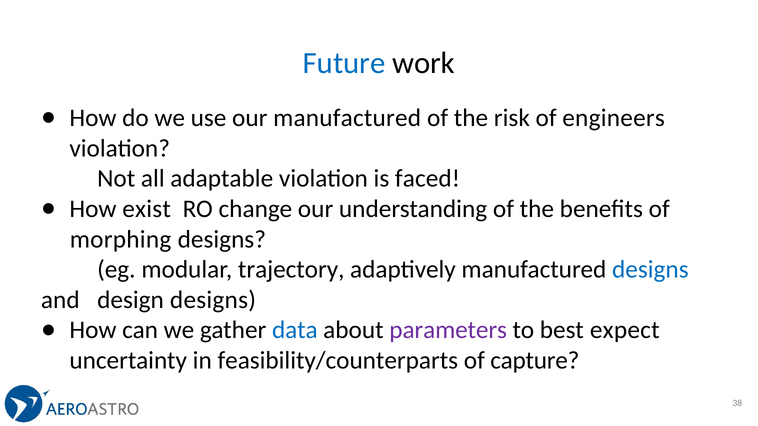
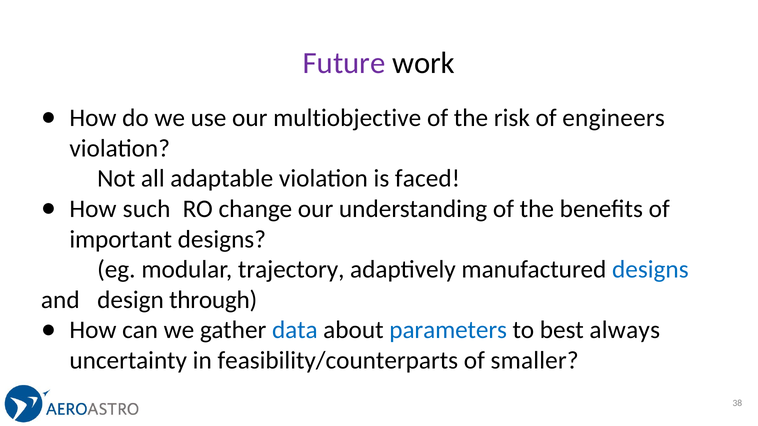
Future colour: blue -> purple
our manufactured: manufactured -> multiobjective
exist: exist -> such
morphing: morphing -> important
design designs: designs -> through
parameters colour: purple -> blue
expect: expect -> always
capture: capture -> smaller
